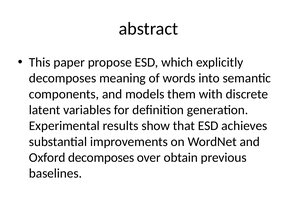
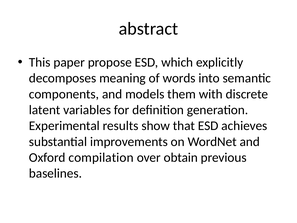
Oxford decomposes: decomposes -> compilation
